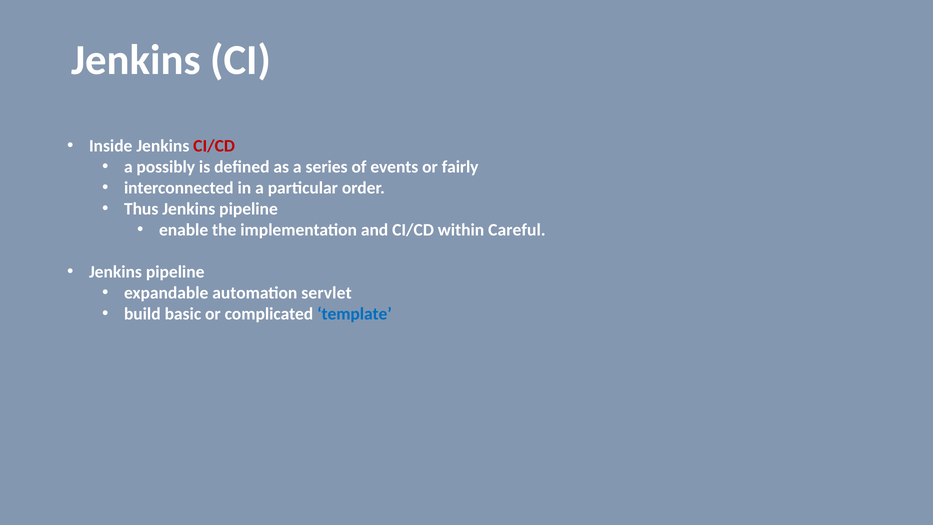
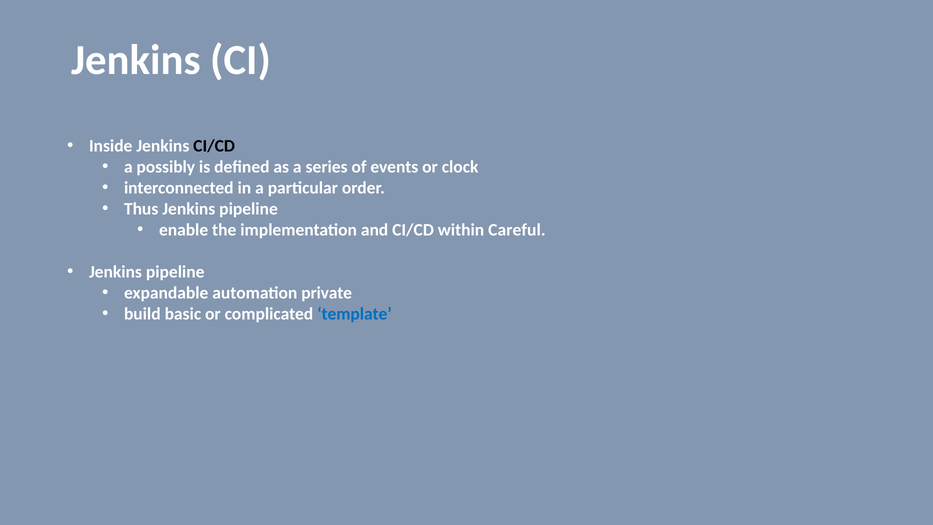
CI/CD at (214, 146) colour: red -> black
fairly: fairly -> clock
servlet: servlet -> private
